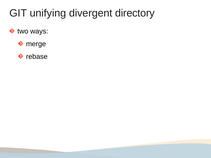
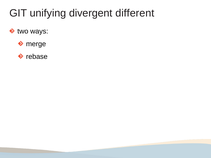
directory: directory -> different
